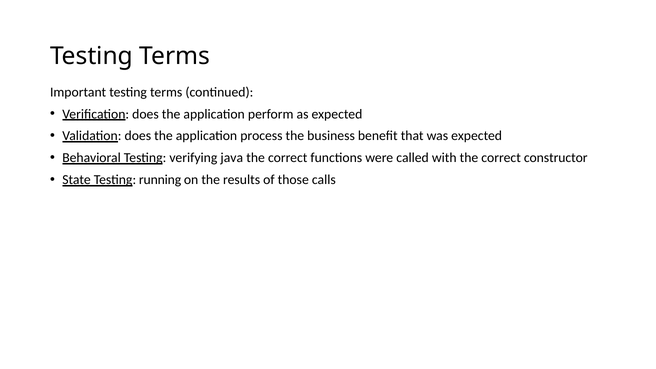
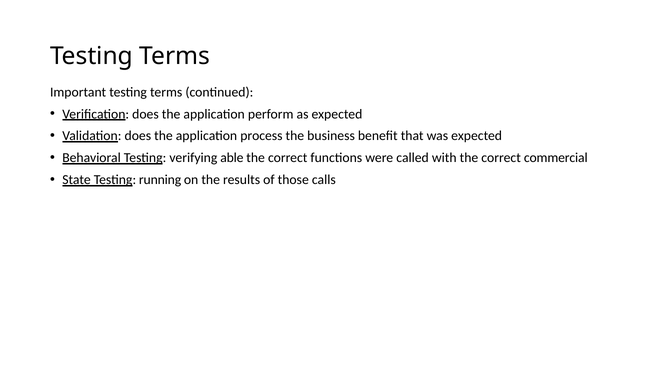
java: java -> able
constructor: constructor -> commercial
